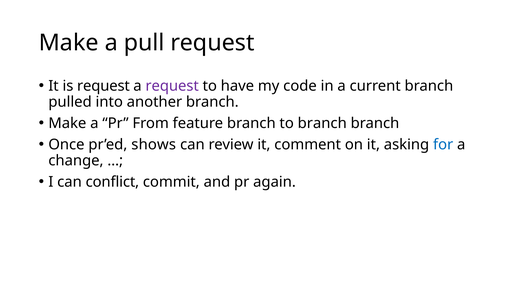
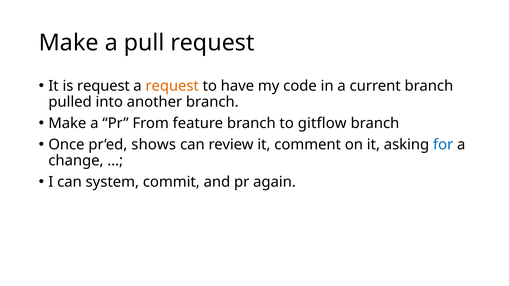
request at (172, 86) colour: purple -> orange
to branch: branch -> gitflow
conflict: conflict -> system
